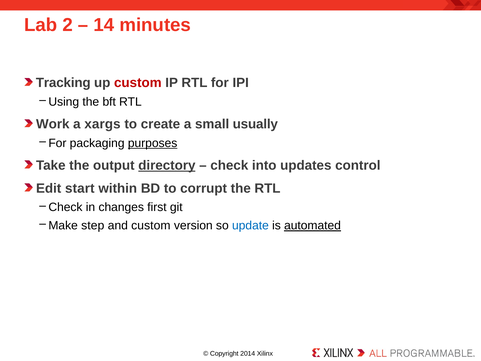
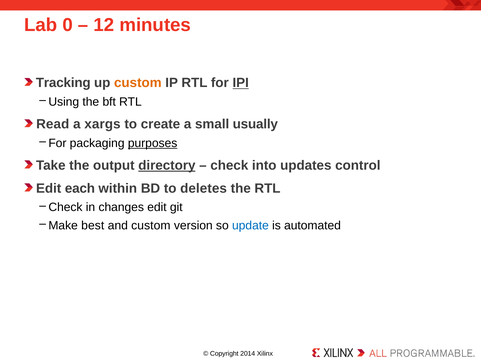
2: 2 -> 0
14: 14 -> 12
custom at (138, 83) colour: red -> orange
IPI underline: none -> present
Work: Work -> Read
start: start -> each
corrupt: corrupt -> deletes
changes first: first -> edit
step: step -> best
automated underline: present -> none
